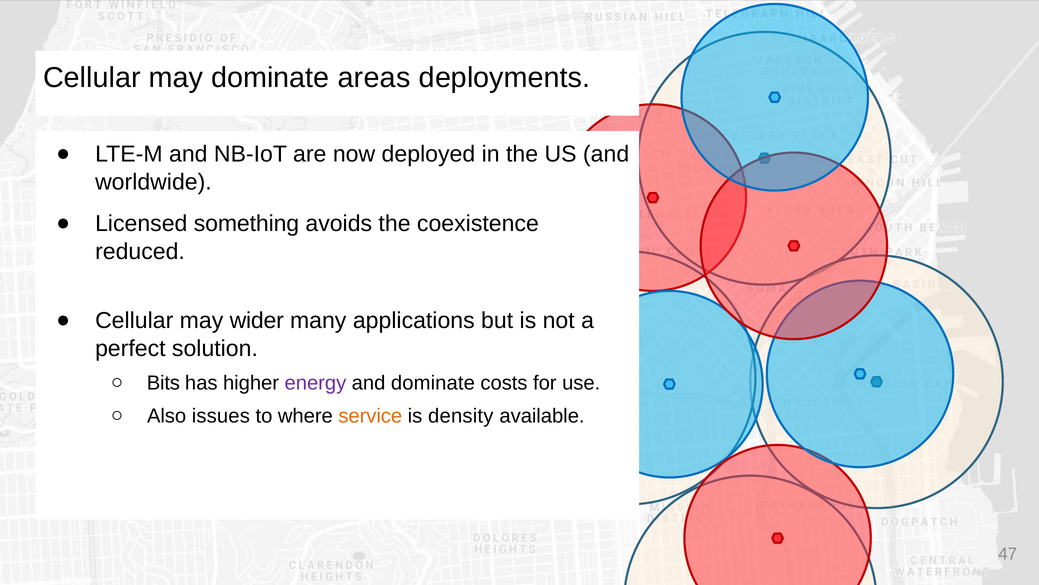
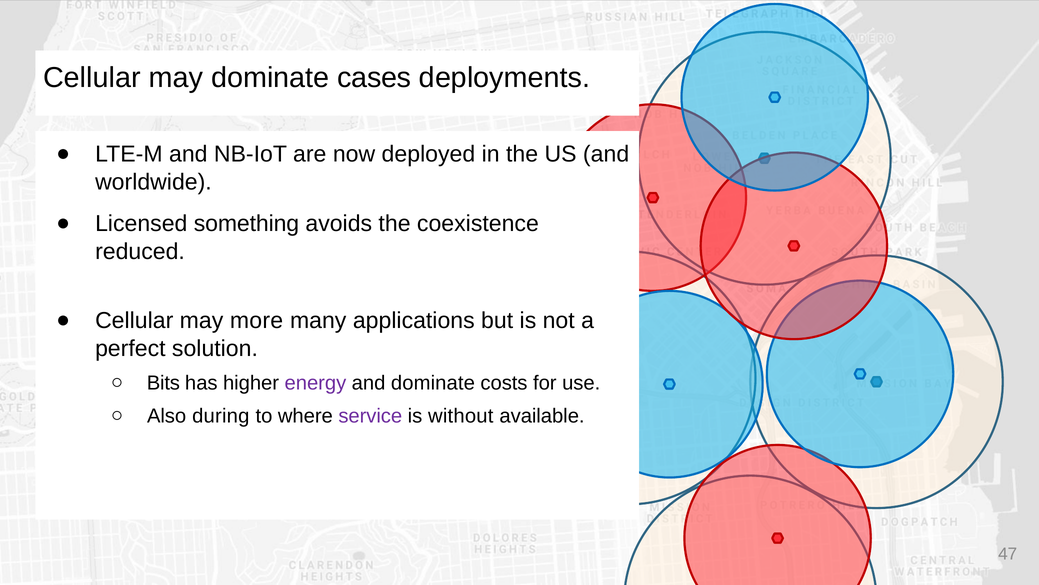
areas: areas -> cases
wider: wider -> more
issues: issues -> during
service colour: orange -> purple
density: density -> without
